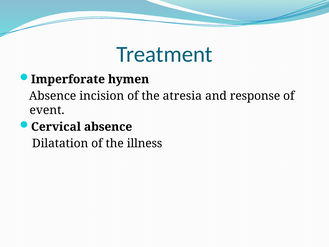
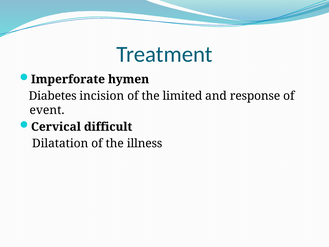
Absence at (53, 96): Absence -> Diabetes
atresia: atresia -> limited
Cervical absence: absence -> difficult
